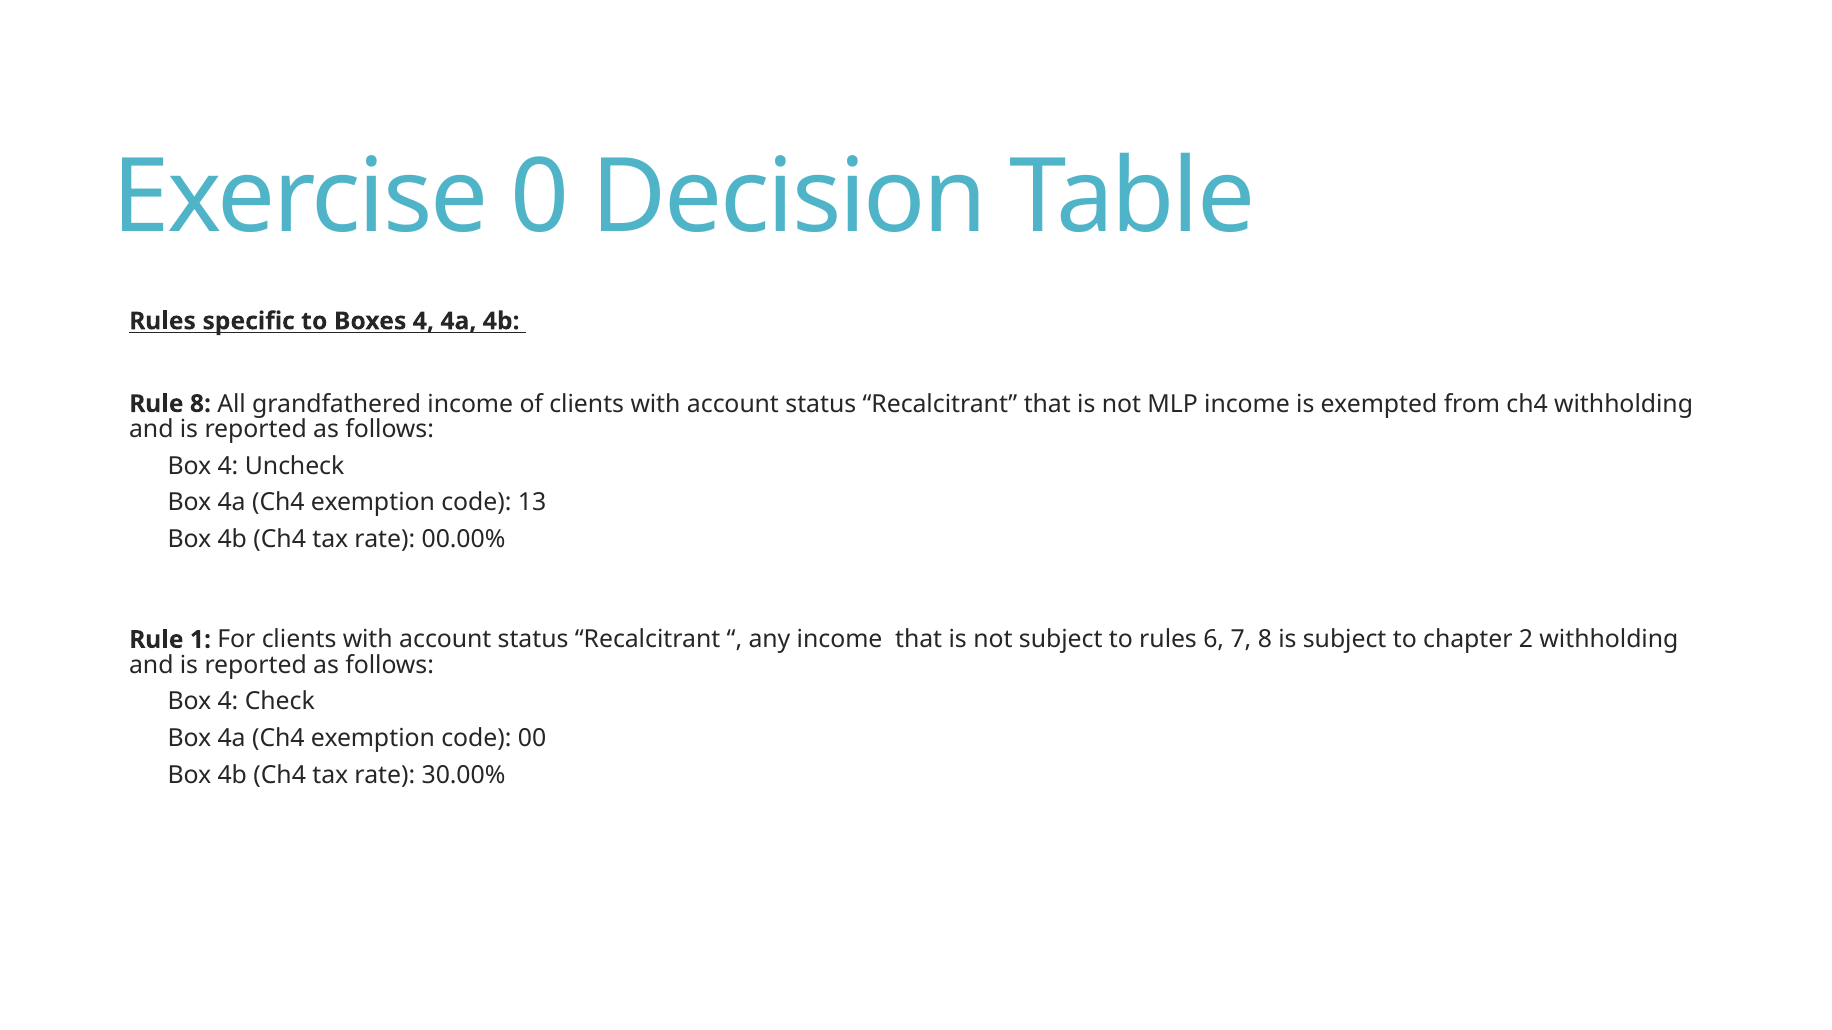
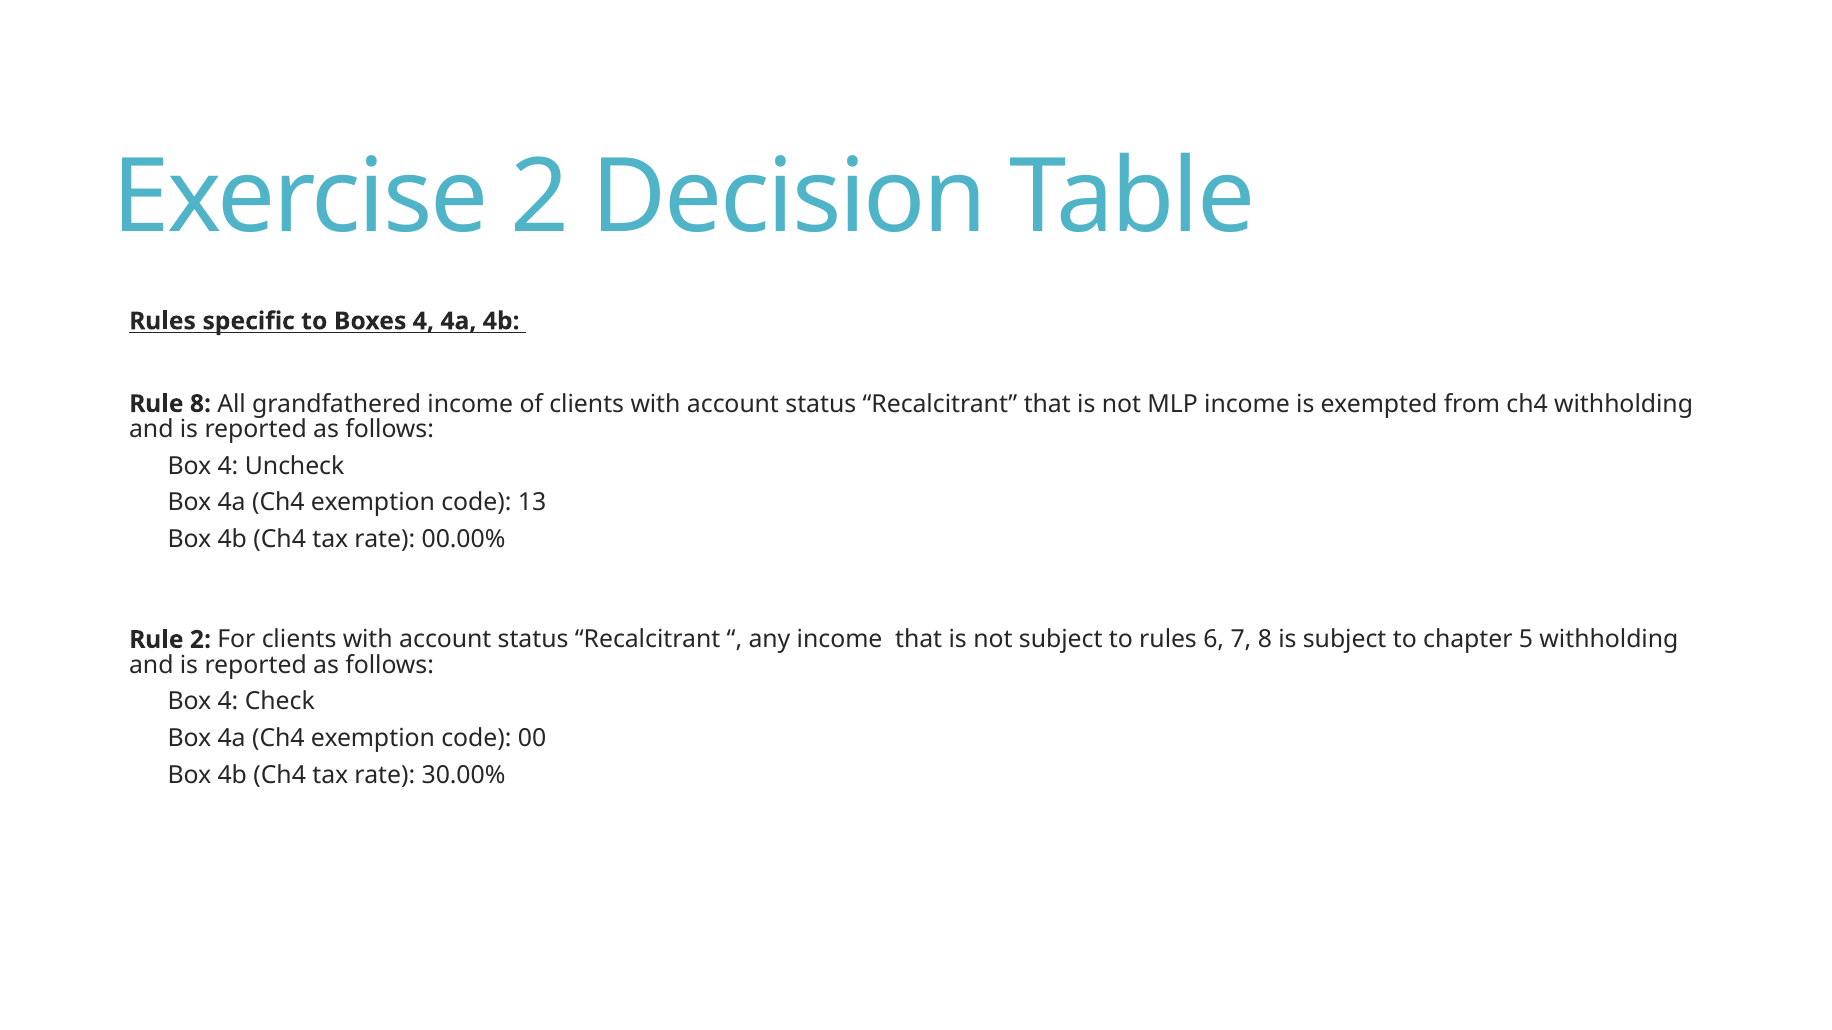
Exercise 0: 0 -> 2
Rule 1: 1 -> 2
2: 2 -> 5
